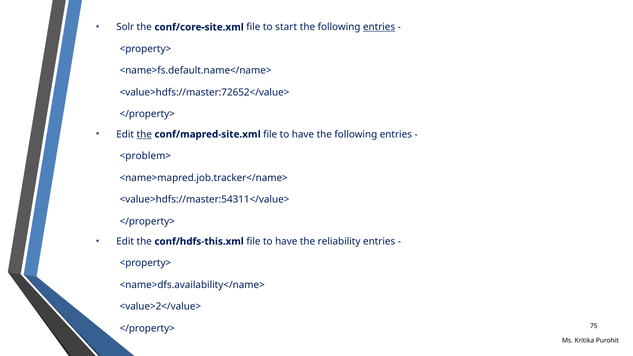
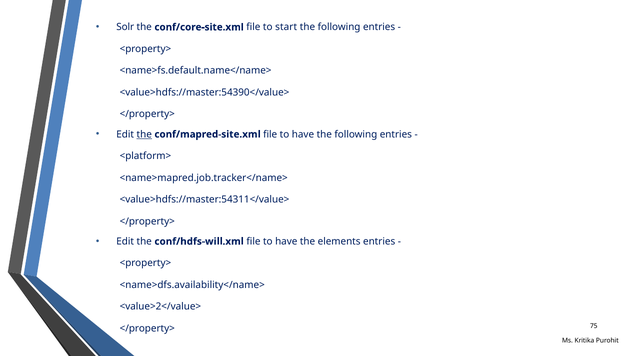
entries at (379, 27) underline: present -> none
<value>hdfs://master:72652</value>: <value>hdfs://master:72652</value> -> <value>hdfs://master:54390</value>
<problem>: <problem> -> <platform>
conf/hdfs-this.xml: conf/hdfs-this.xml -> conf/hdfs-will.xml
reliability: reliability -> elements
